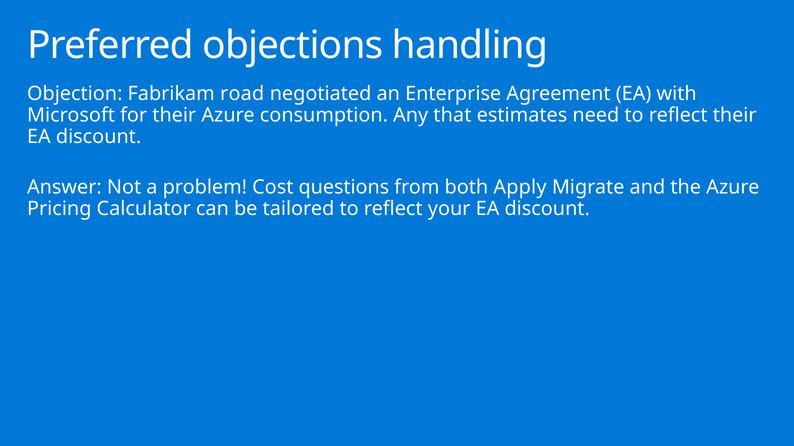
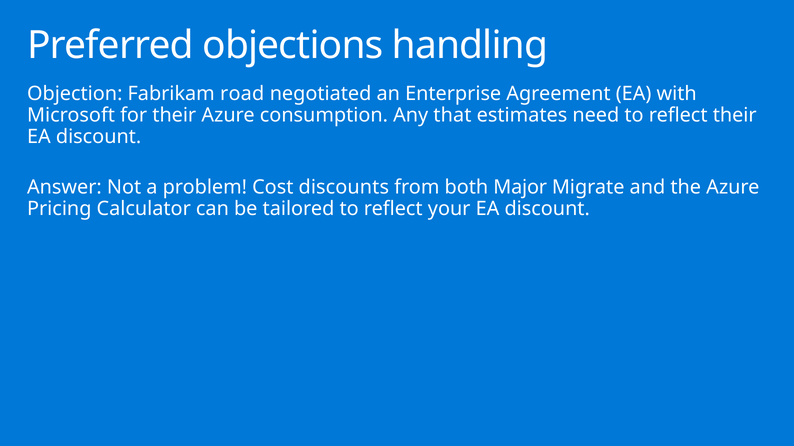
questions: questions -> discounts
Apply: Apply -> Major
